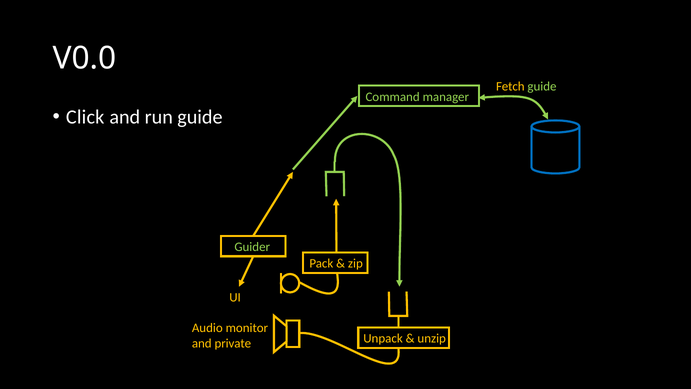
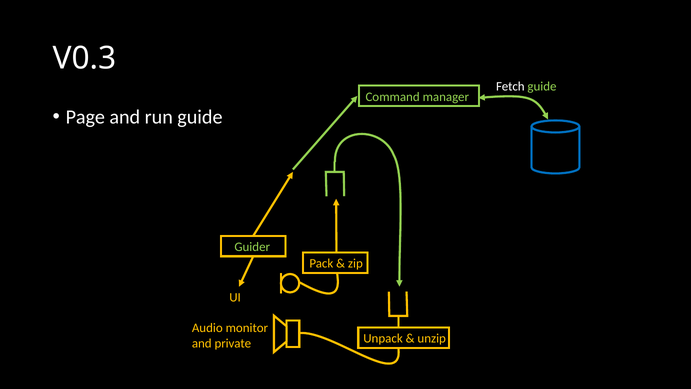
V0.0: V0.0 -> V0.3
Fetch colour: yellow -> white
Click: Click -> Page
